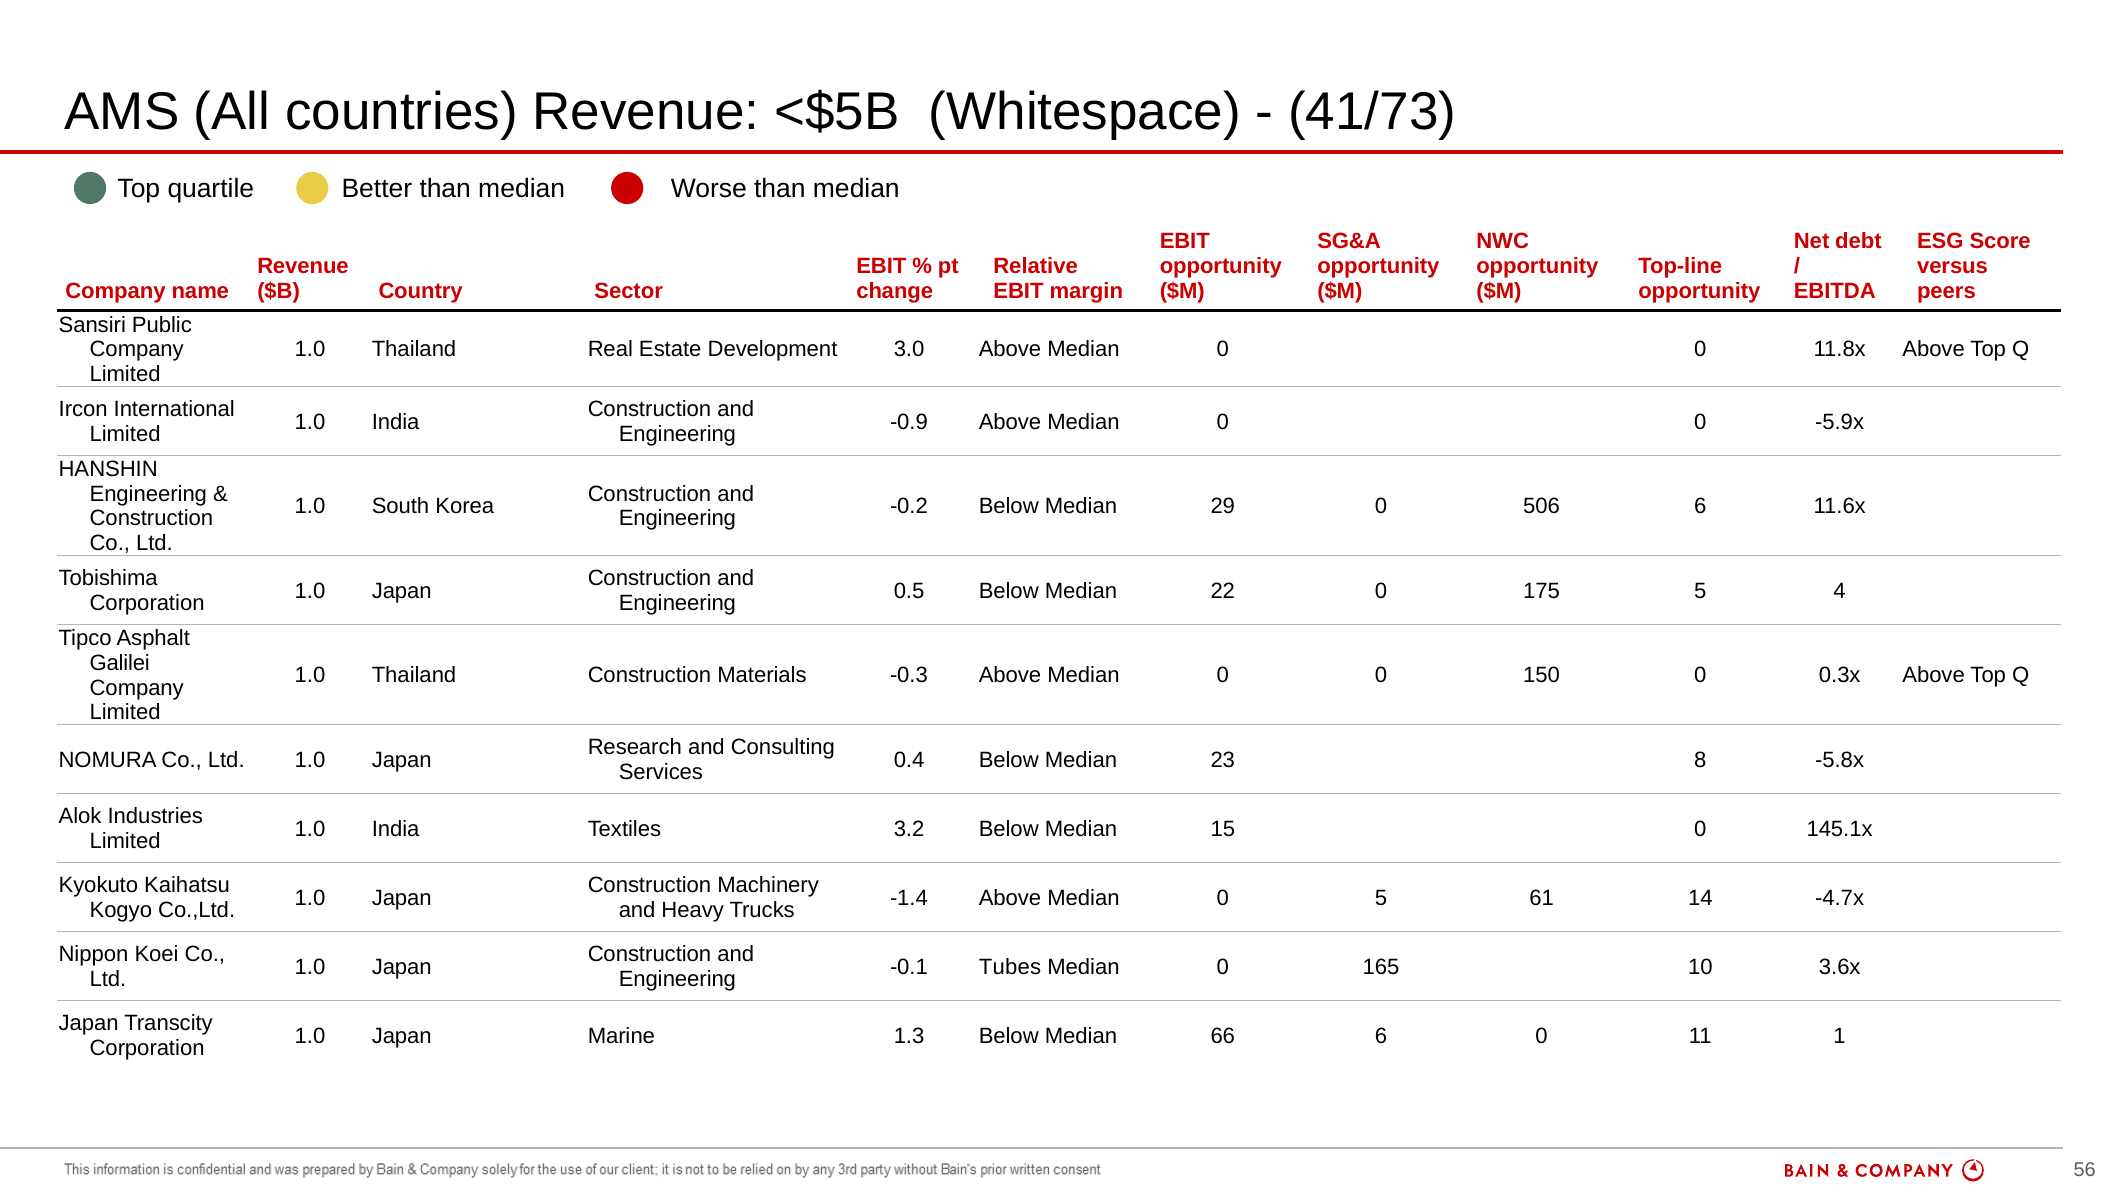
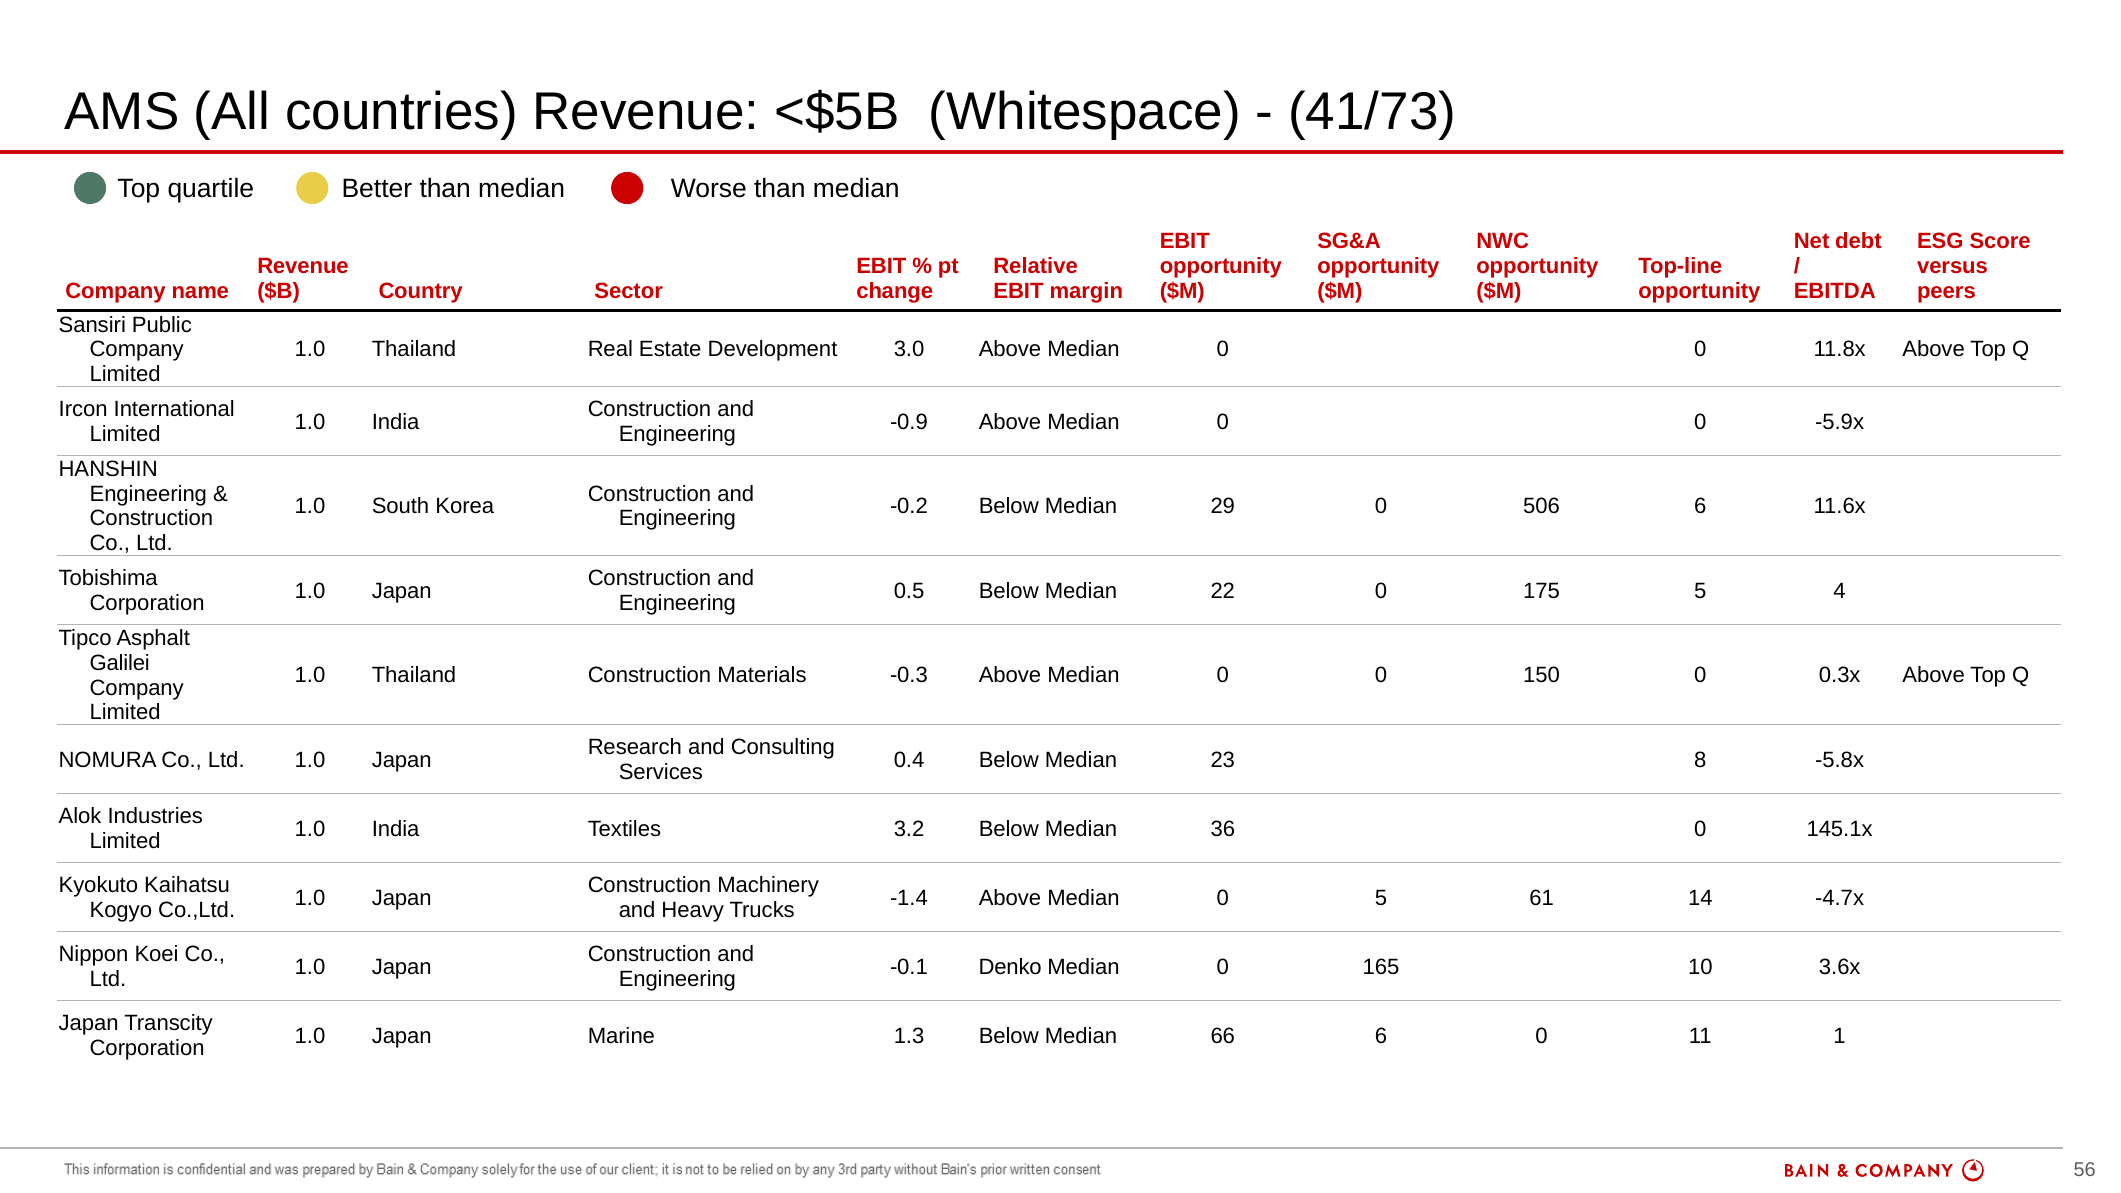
15: 15 -> 36
Tubes: Tubes -> Denko
